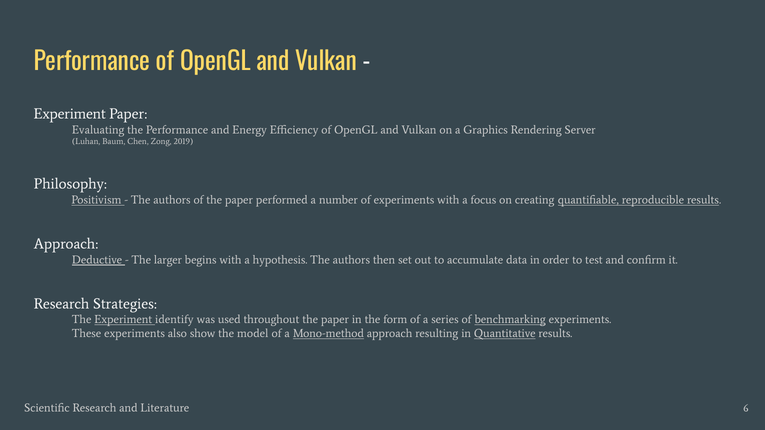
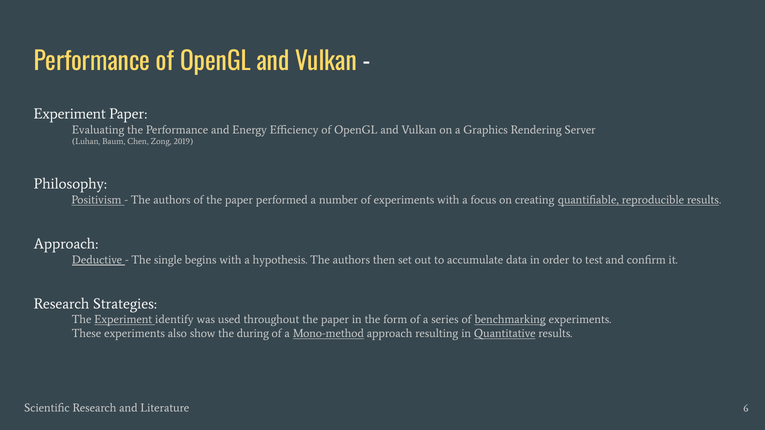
larger: larger -> single
model: model -> during
